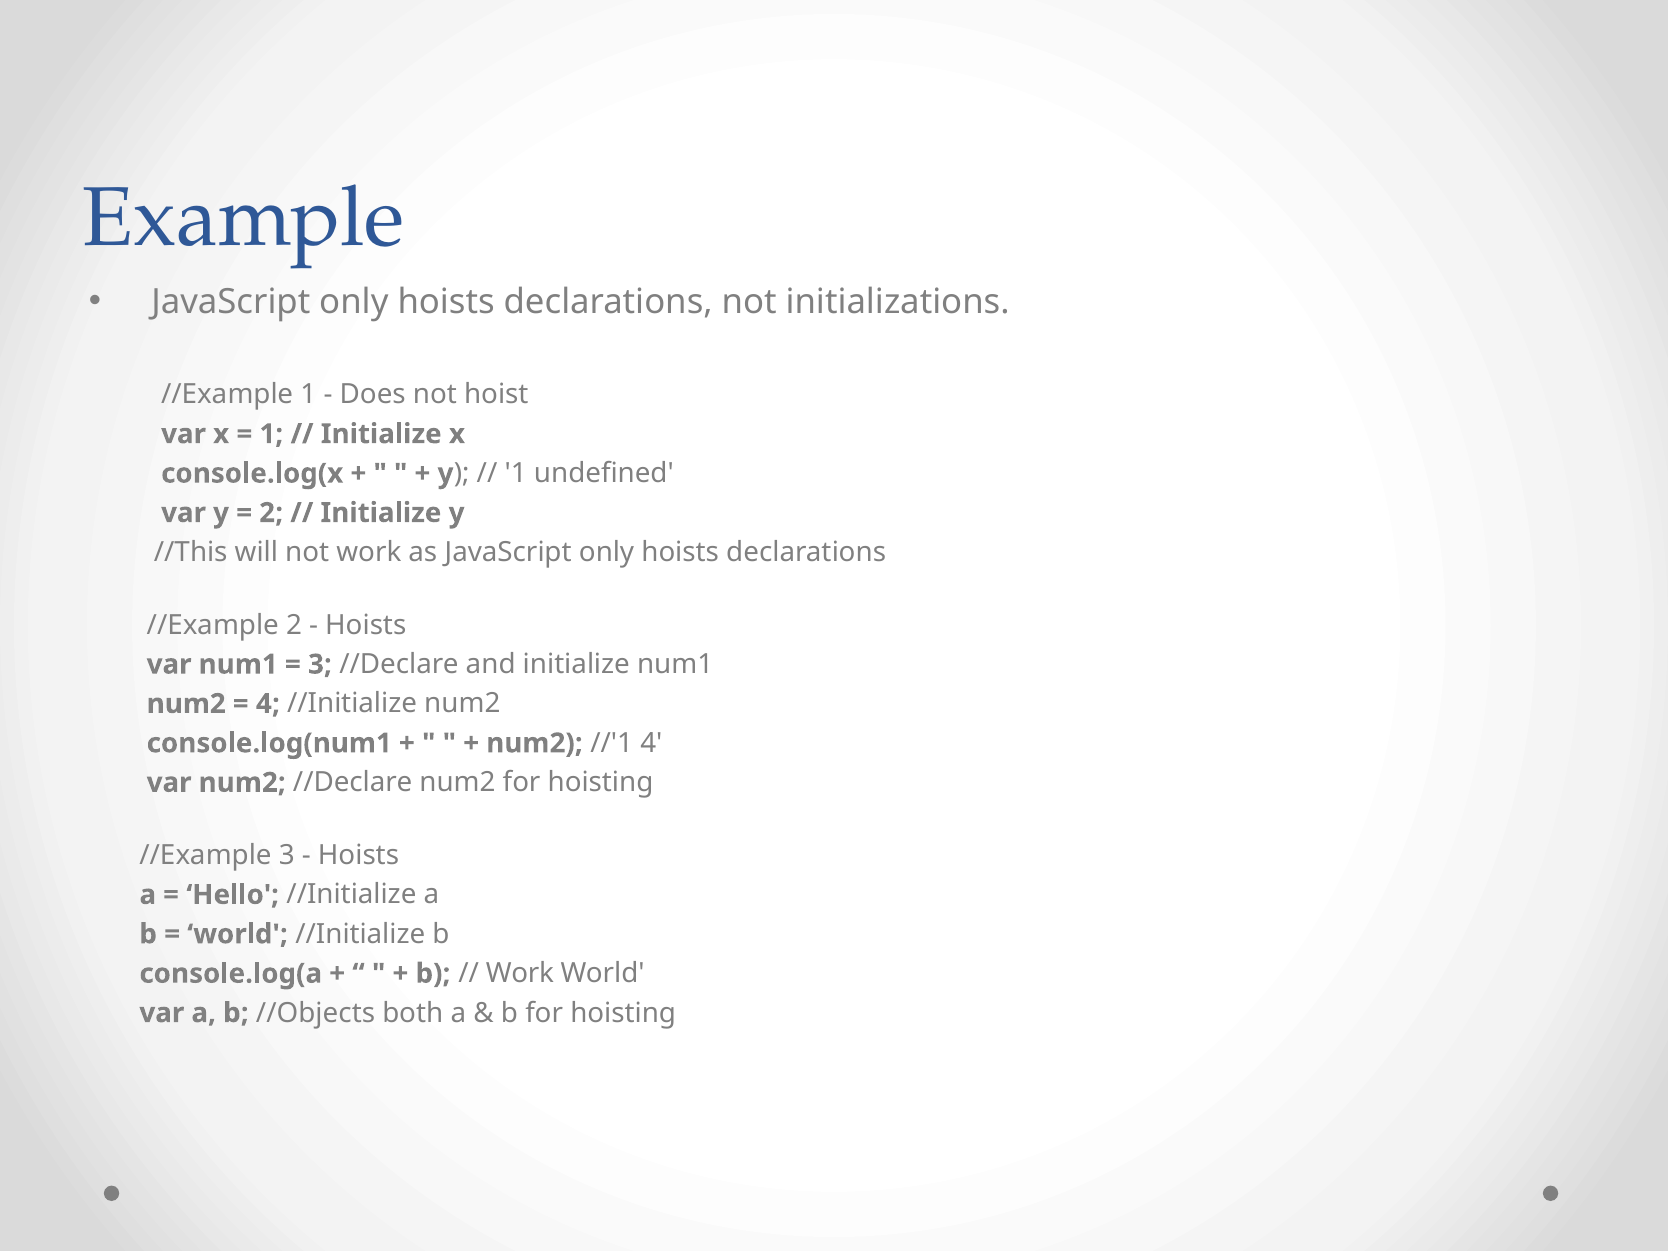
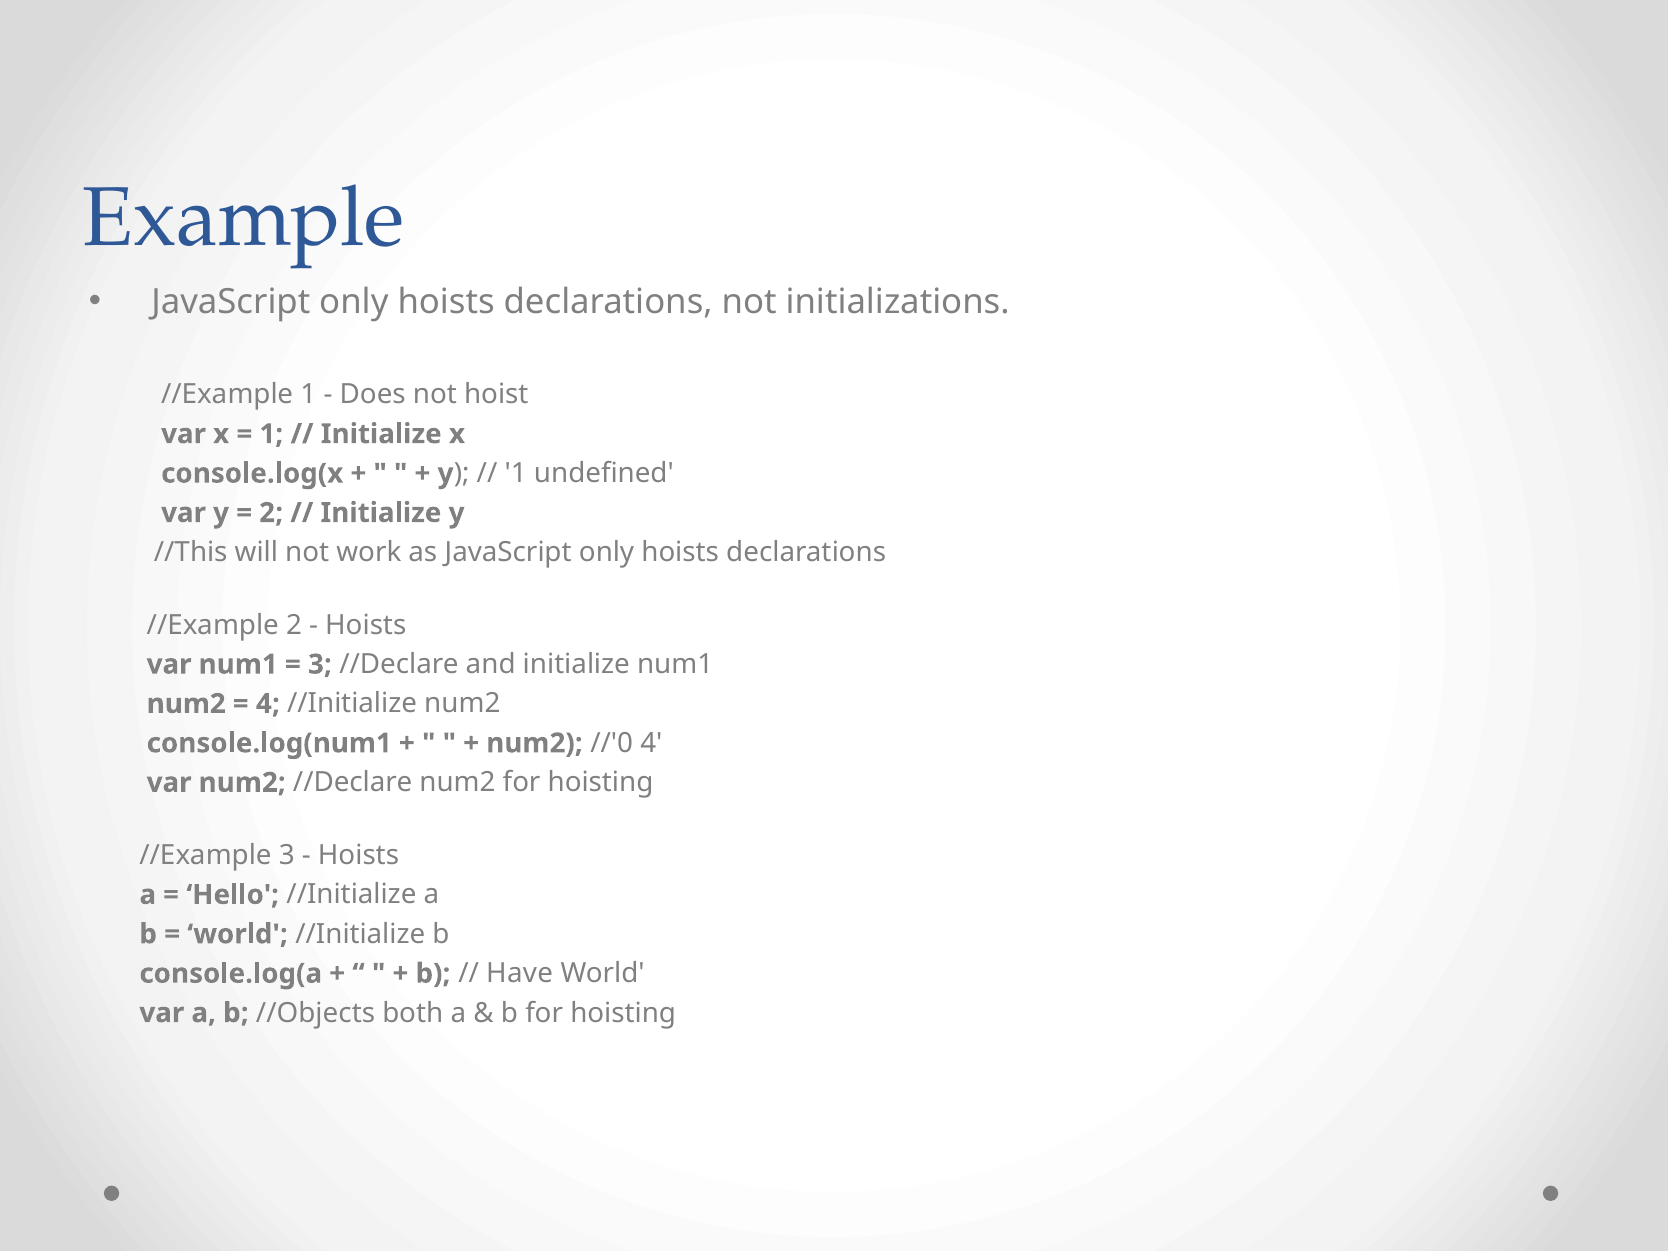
//'1: //'1 -> //'0
Work at (520, 974): Work -> Have
